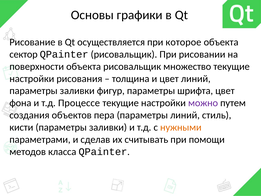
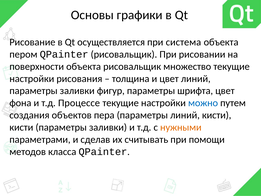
которое: которое -> система
сектор: сектор -> пером
можно colour: purple -> blue
линий стиль: стиль -> кисти
